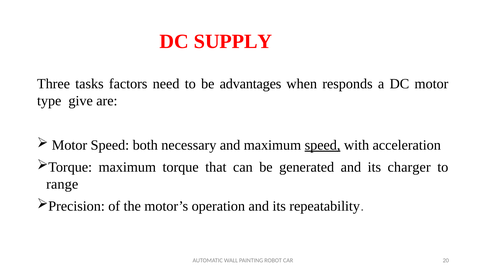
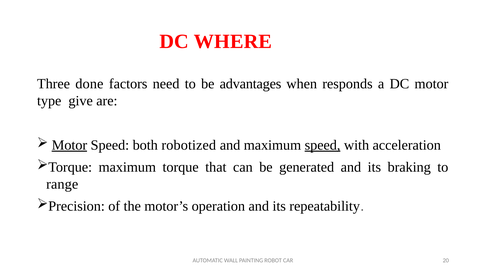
SUPPLY: SUPPLY -> WHERE
tasks: tasks -> done
Motor at (69, 145) underline: none -> present
necessary: necessary -> robotized
charger: charger -> braking
